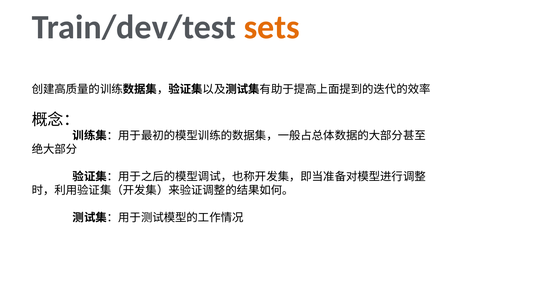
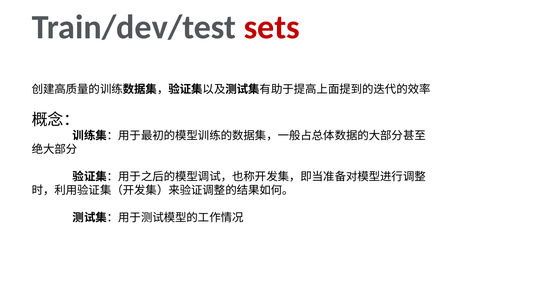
sets colour: orange -> red
